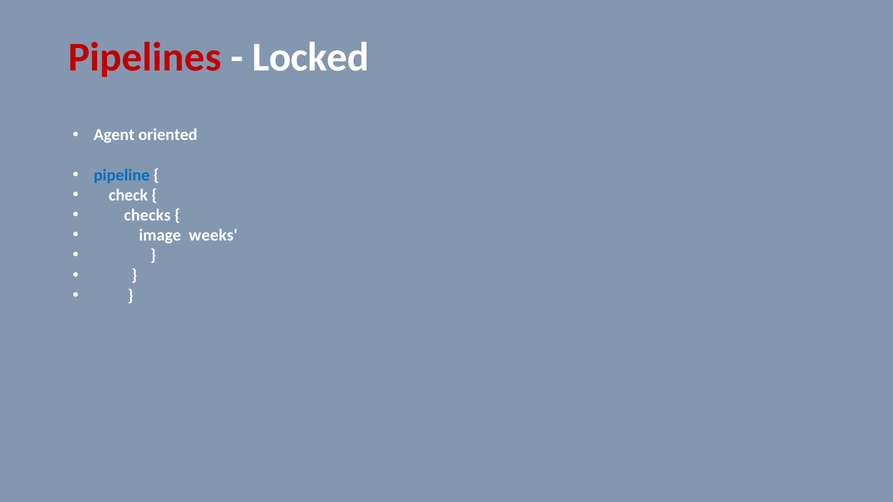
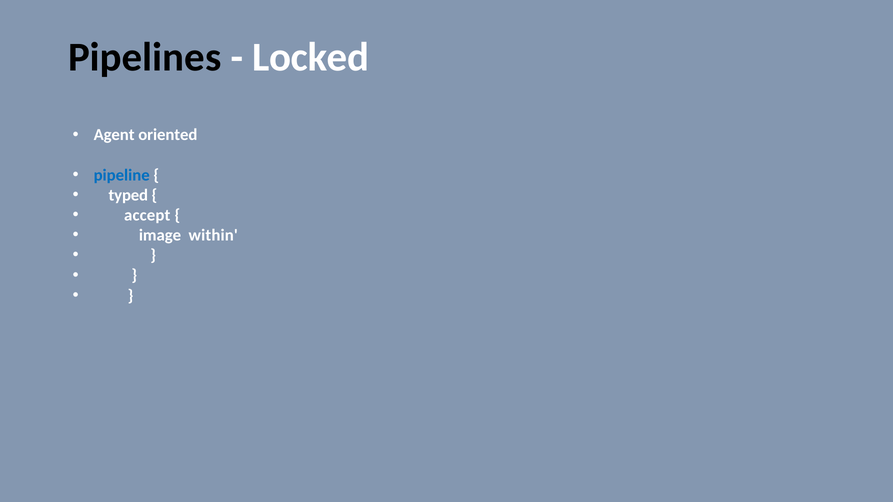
Pipelines colour: red -> black
check: check -> typed
checks: checks -> accept
weeks: weeks -> within
